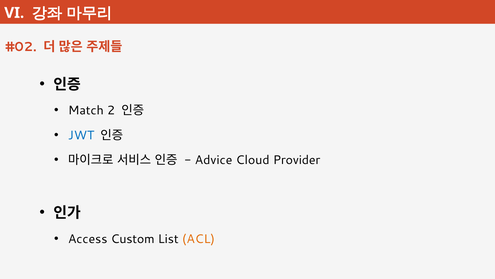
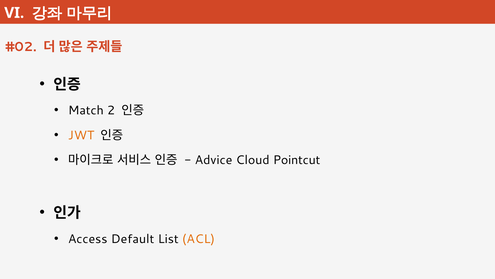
JWT colour: blue -> orange
Provider: Provider -> Pointcut
Custom: Custom -> Default
